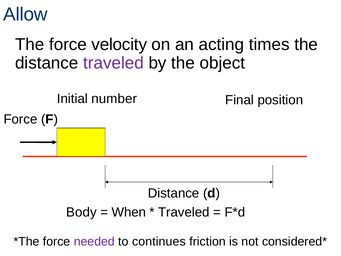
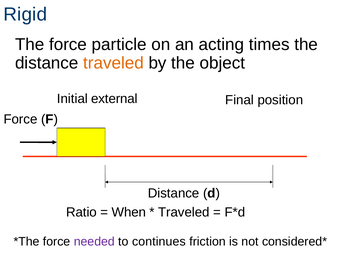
Allow: Allow -> Rigid
velocity: velocity -> particle
traveled at (113, 63) colour: purple -> orange
number: number -> external
Body: Body -> Ratio
